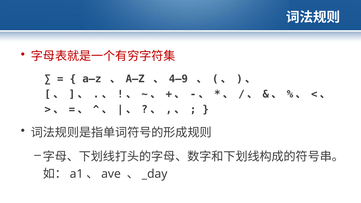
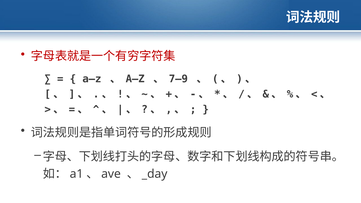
4—9: 4—9 -> 7—9
